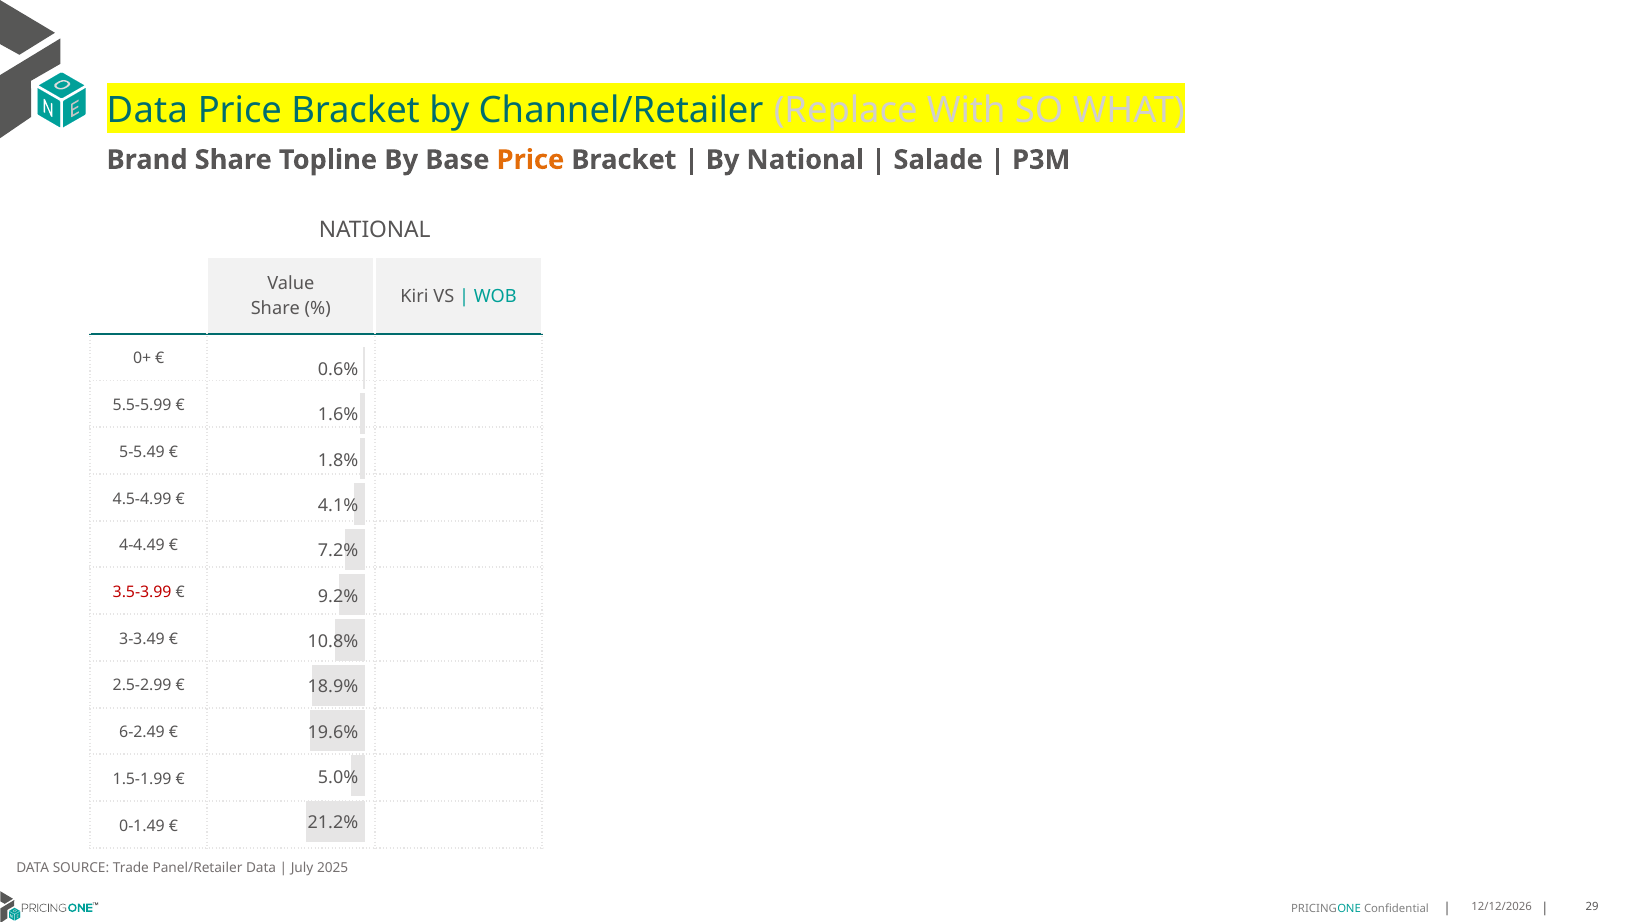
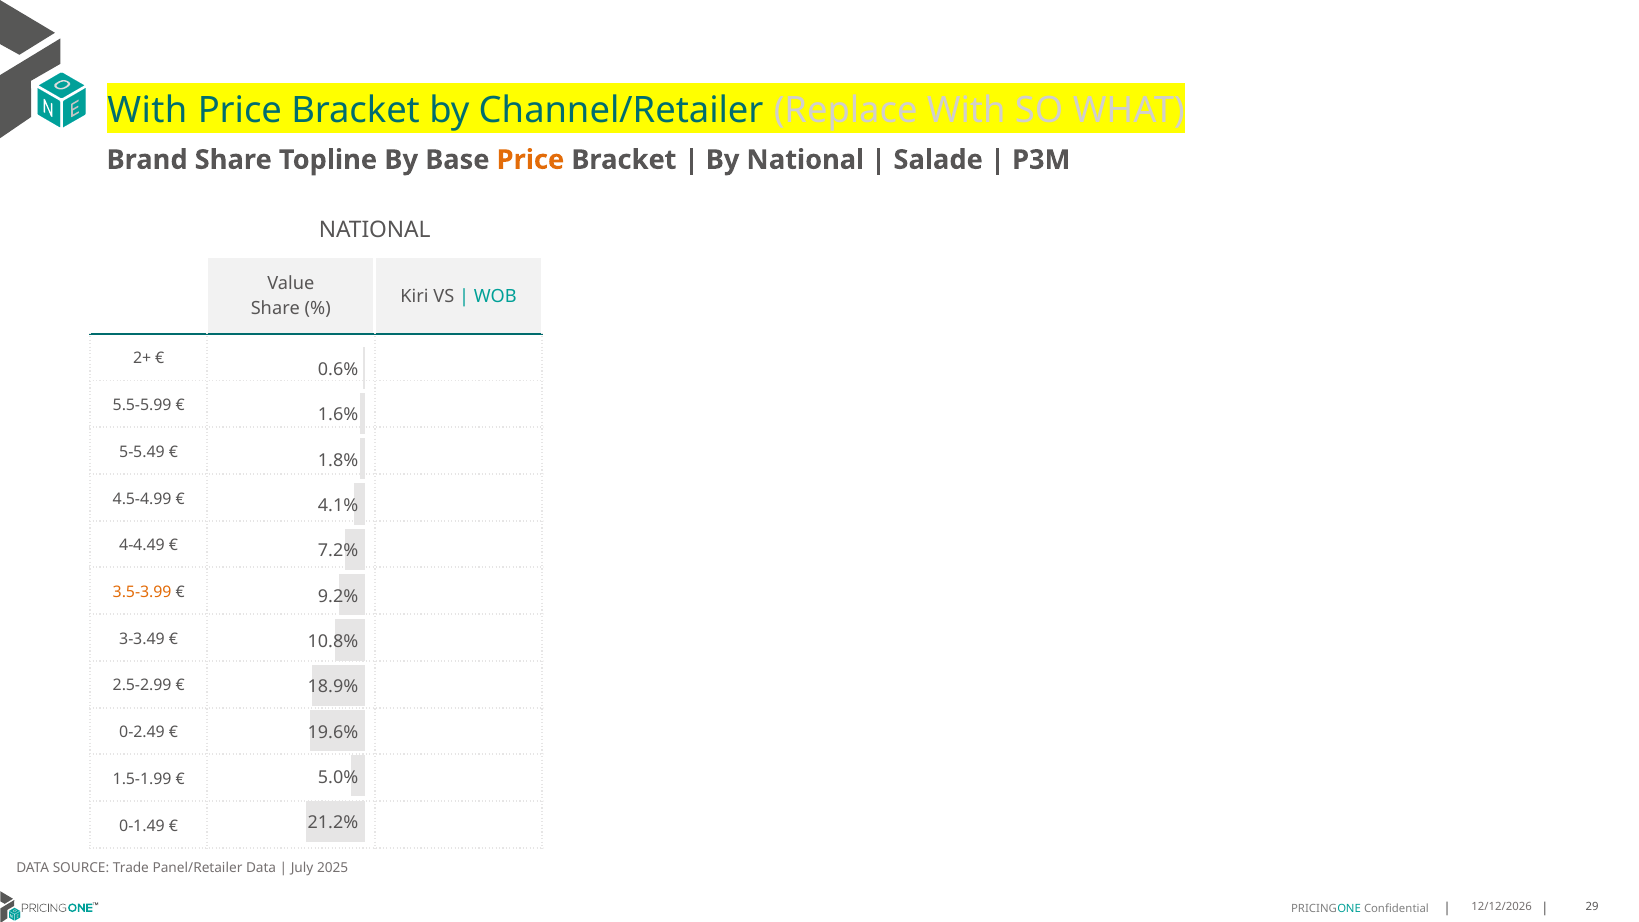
Data at (147, 110): Data -> With
0+: 0+ -> 2+
3.5-3.99 colour: red -> orange
6-2.49: 6-2.49 -> 0-2.49
